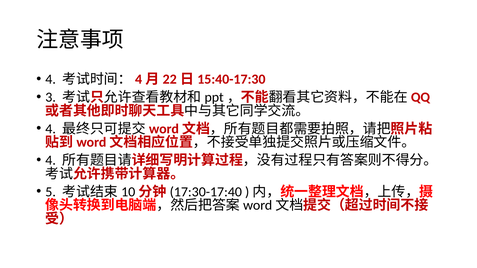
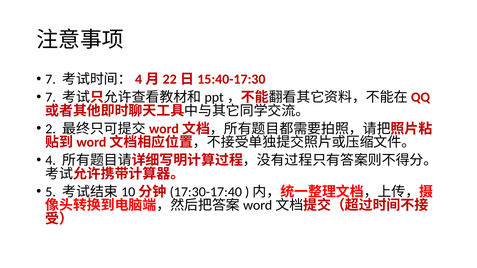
4 at (51, 79): 4 -> 7
3 at (51, 97): 3 -> 7
4 at (51, 129): 4 -> 2
